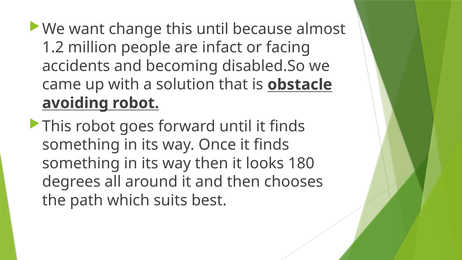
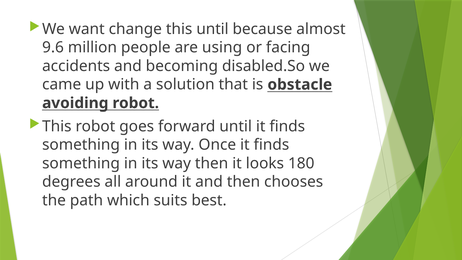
1.2: 1.2 -> 9.6
infact: infact -> using
